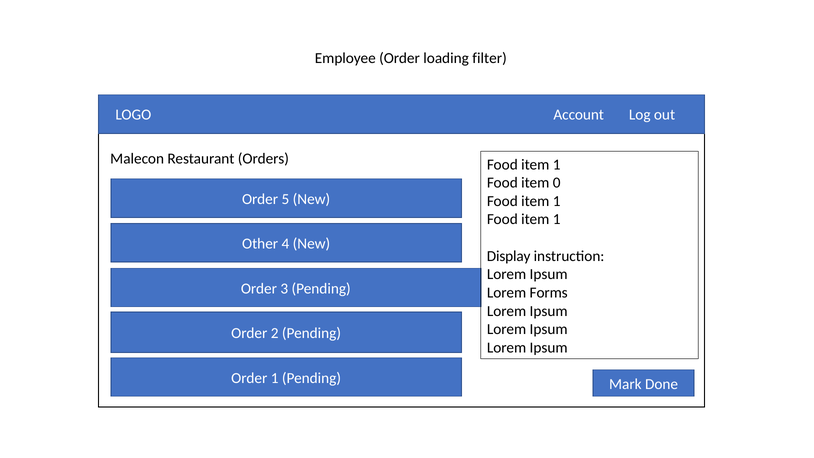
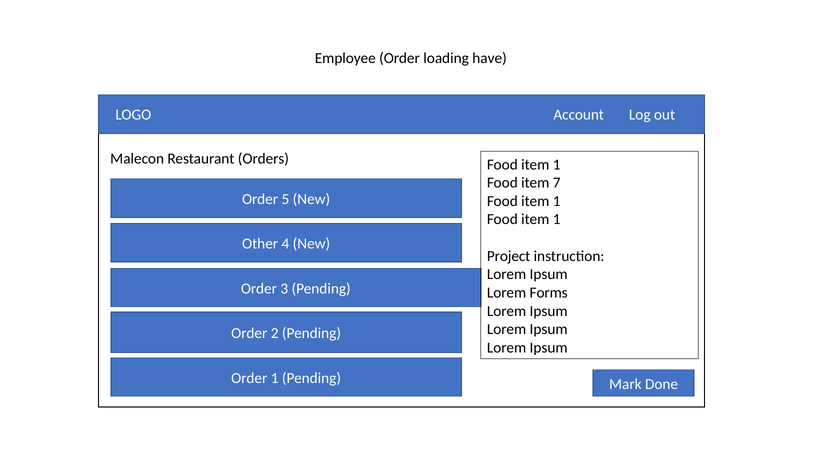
filter: filter -> have
0: 0 -> 7
Display: Display -> Project
